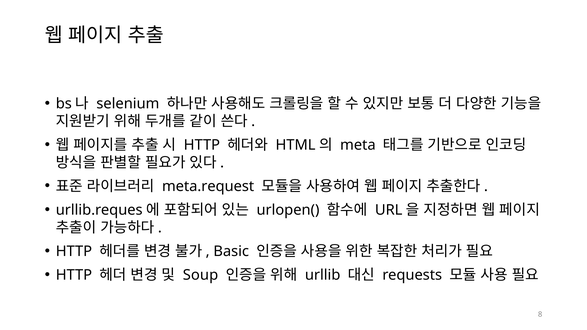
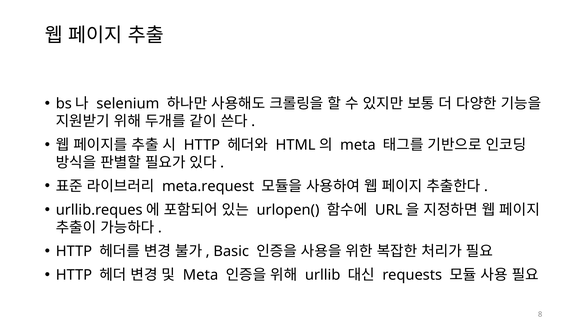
Soup at (201, 275): Soup -> Meta
